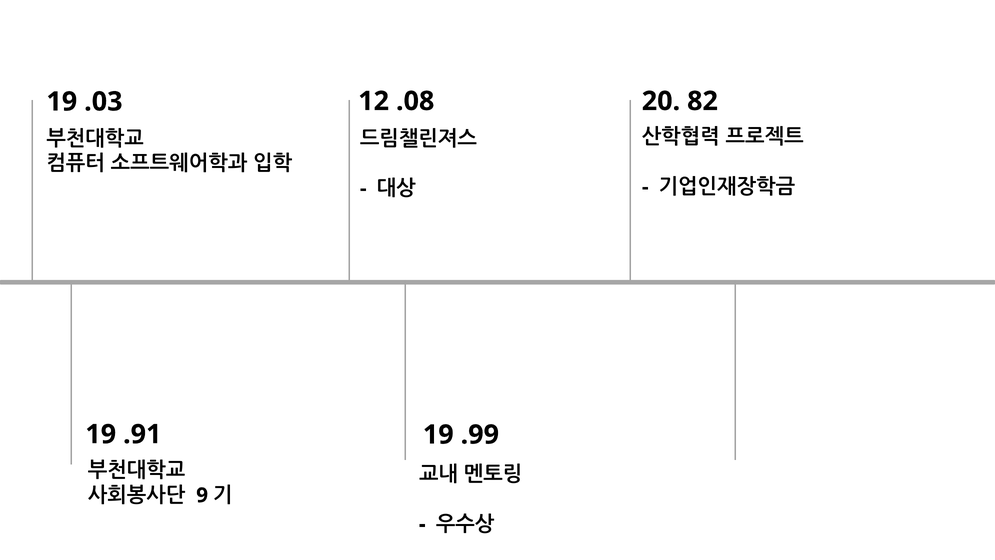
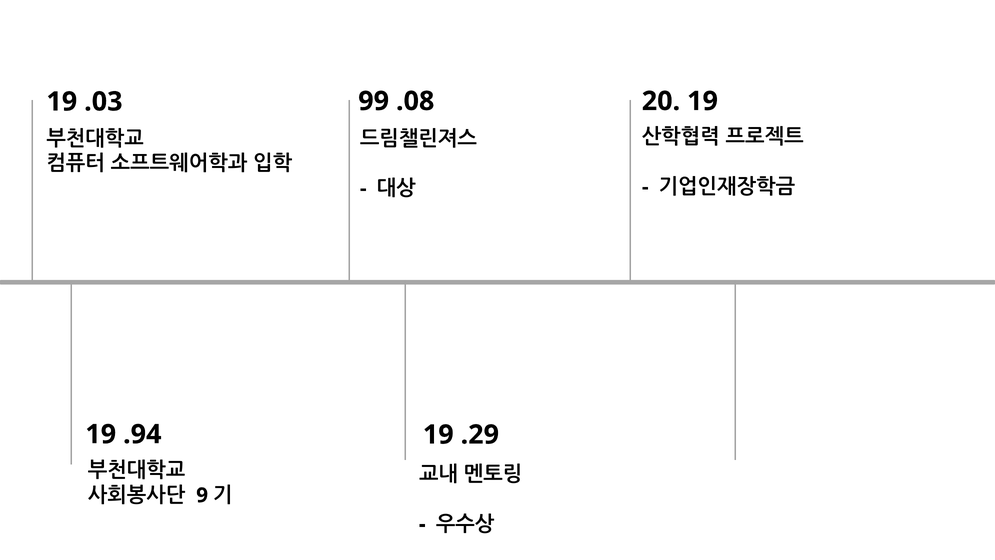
20 82: 82 -> 19
12: 12 -> 99
.91: .91 -> .94
.99: .99 -> .29
